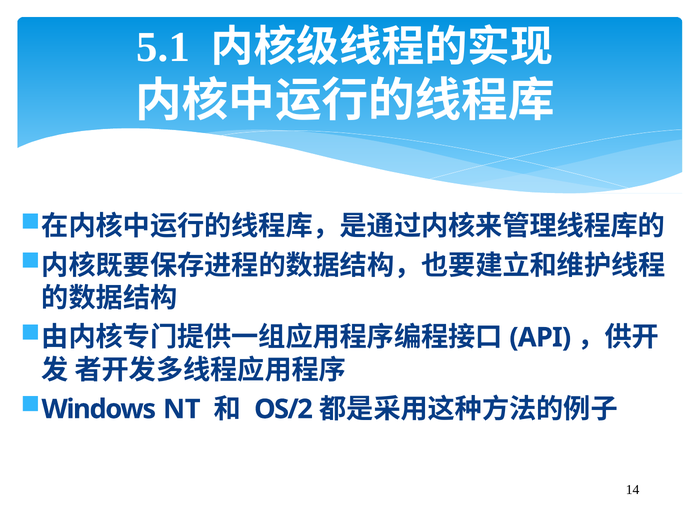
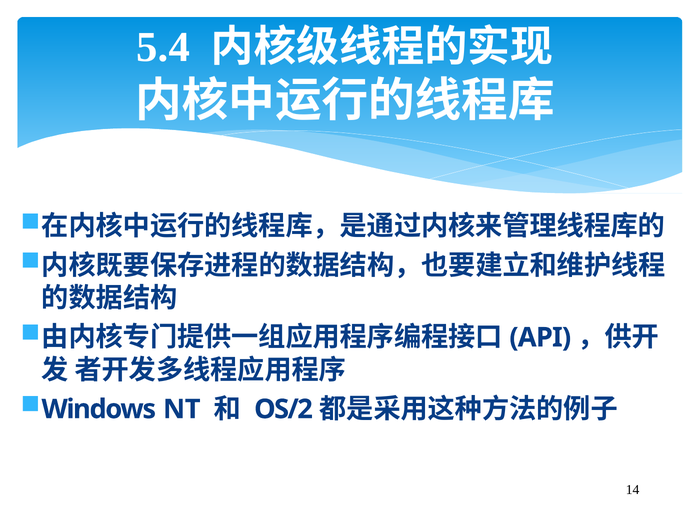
5.1: 5.1 -> 5.4
